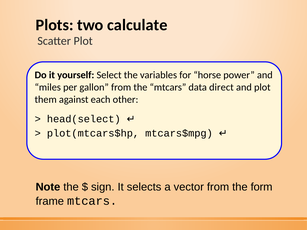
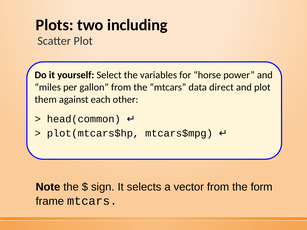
calculate: calculate -> including
head(select: head(select -> head(common
